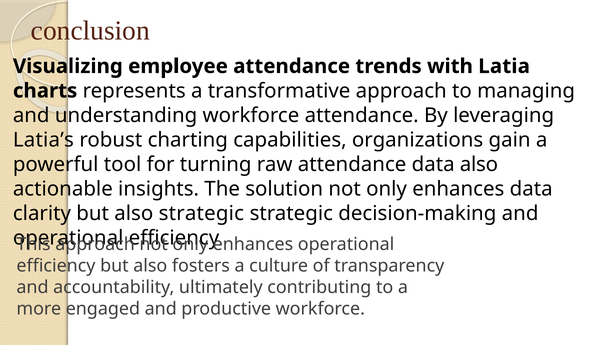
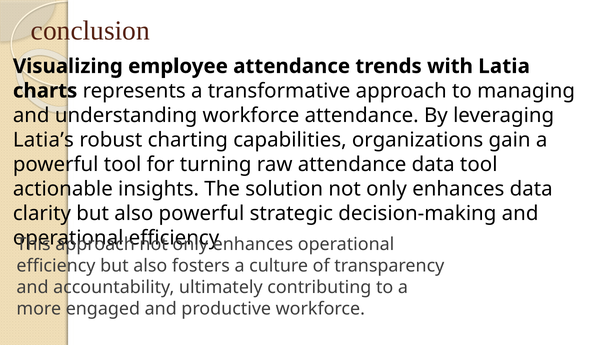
data also: also -> tool
also strategic: strategic -> powerful
